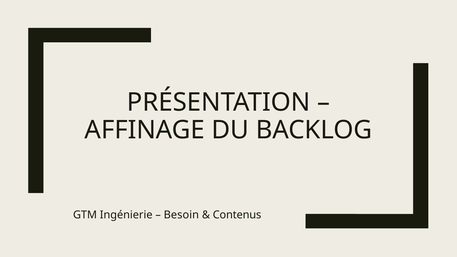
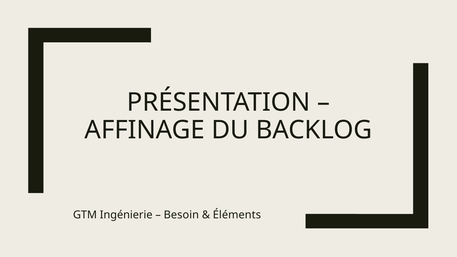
Contenus: Contenus -> Éléments
